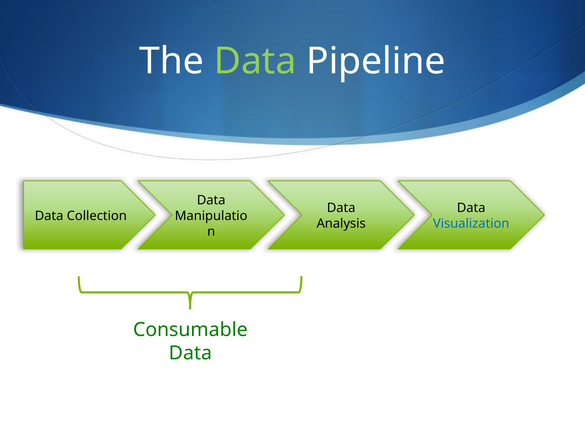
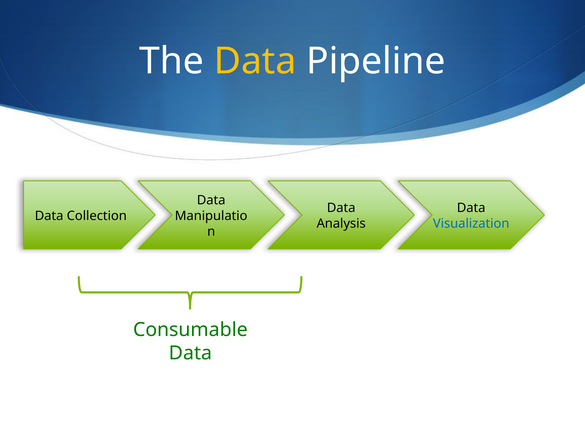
Data at (255, 61) colour: light green -> yellow
